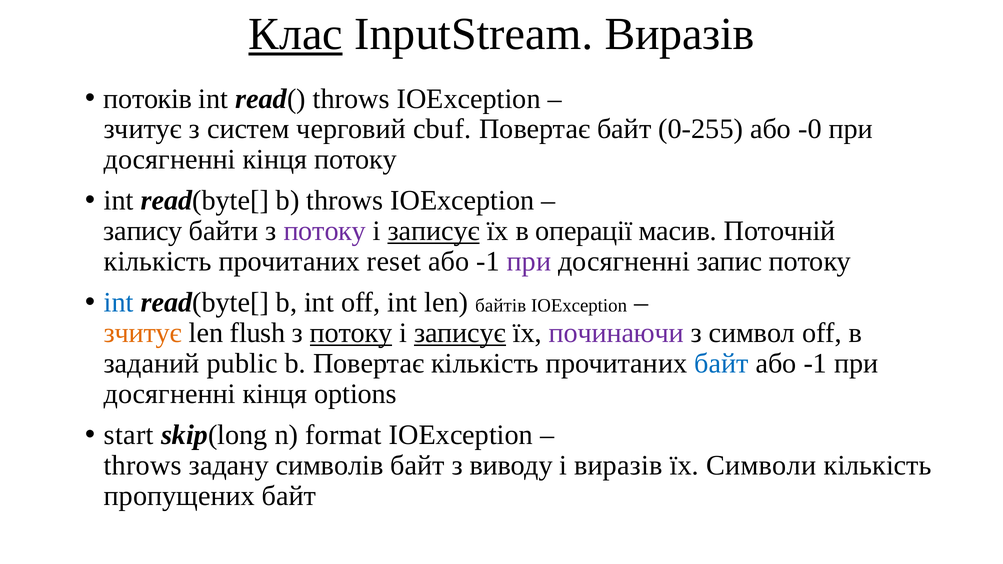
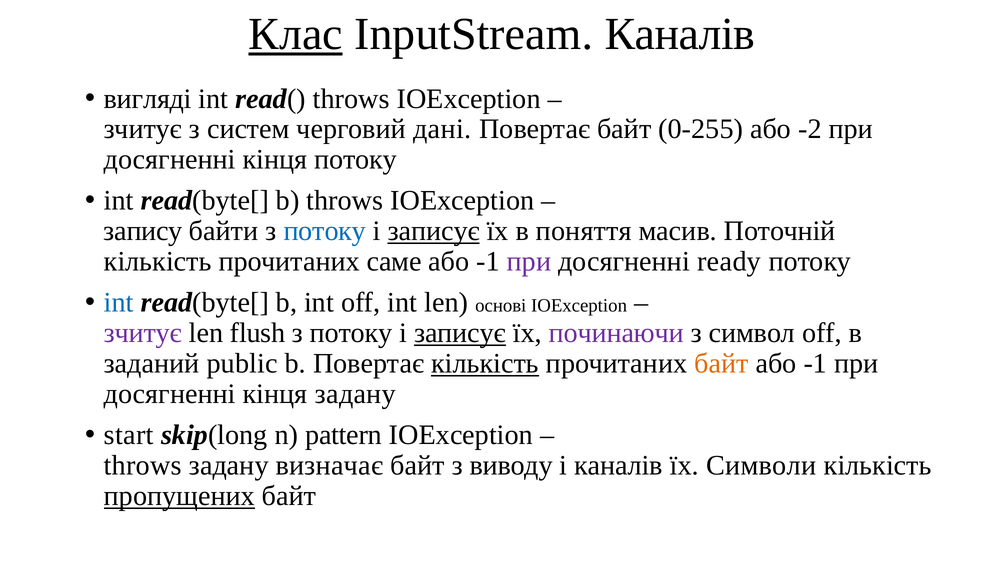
InputStream Виразів: Виразів -> Каналів
потоків: потоків -> вигляді
cbuf: cbuf -> дані
-0: -0 -> -2
потоку at (325, 231) colour: purple -> blue
операції: операції -> поняття
reset: reset -> саме
запис: запис -> ready
байтів: байтів -> основі
зчитує at (143, 333) colour: orange -> purple
потоку at (351, 333) underline: present -> none
кількість at (485, 364) underline: none -> present
байт at (721, 364) colour: blue -> orange
кінця options: options -> задану
format: format -> pattern
символів: символів -> визначає
і виразів: виразів -> каналів
пропущених underline: none -> present
